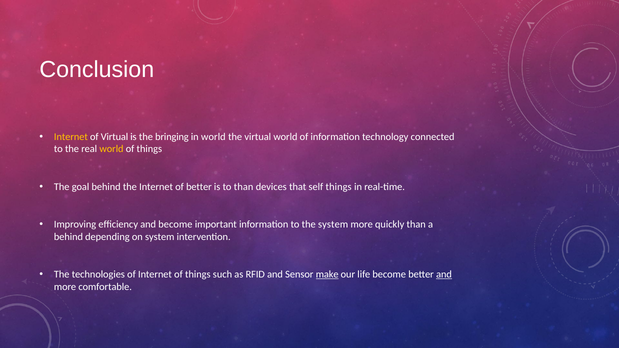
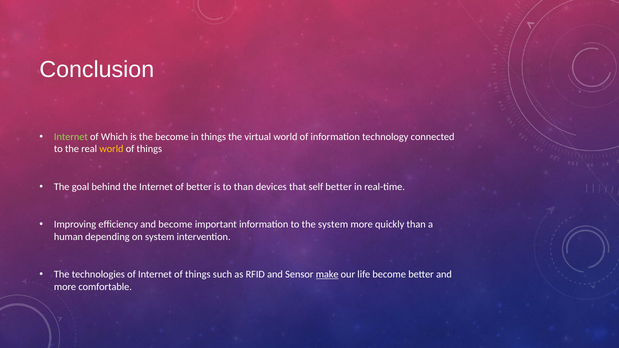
Internet at (71, 137) colour: yellow -> light green
of Virtual: Virtual -> Which
the bringing: bringing -> become
in world: world -> things
self things: things -> better
behind at (68, 237): behind -> human
and at (444, 274) underline: present -> none
